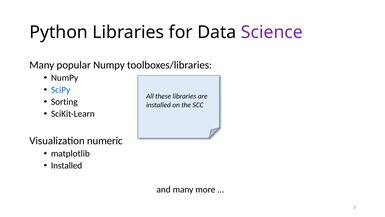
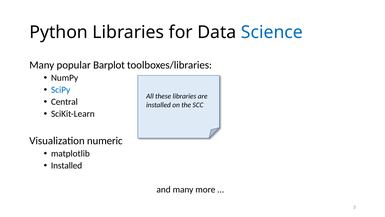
Science colour: purple -> blue
popular Numpy: Numpy -> Barplot
Sorting: Sorting -> Central
